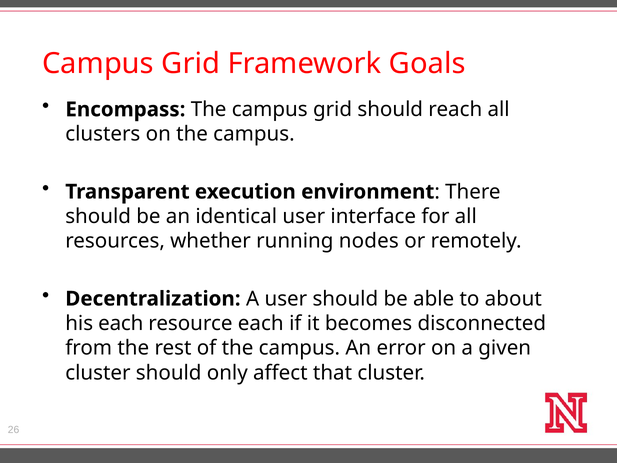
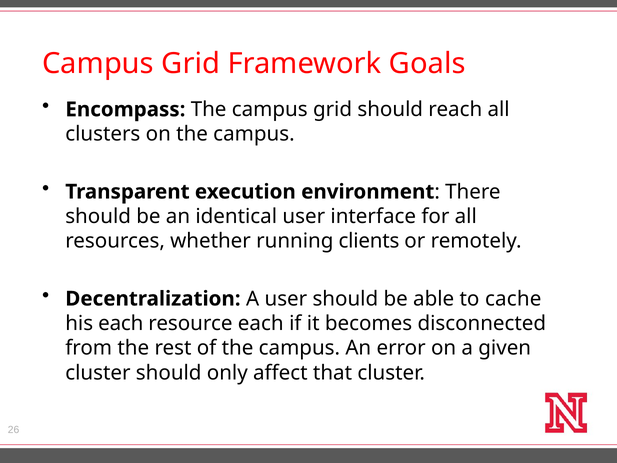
nodes: nodes -> clients
about: about -> cache
